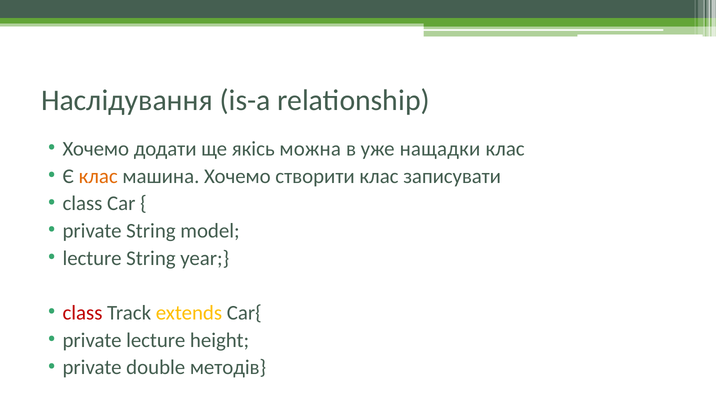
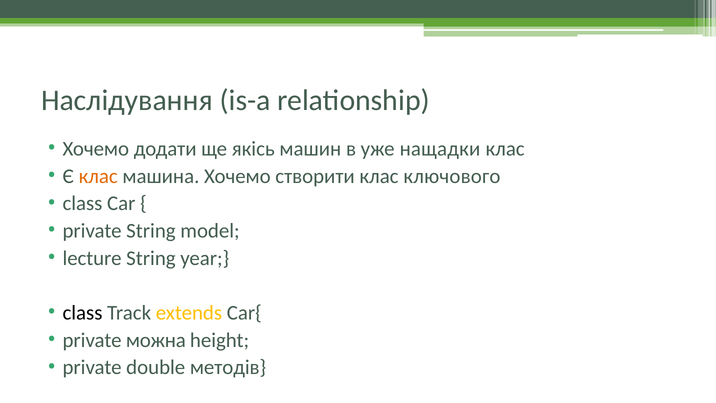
можна: можна -> машин
записувати: записувати -> ключового
class at (82, 313) colour: red -> black
private lecture: lecture -> можна
